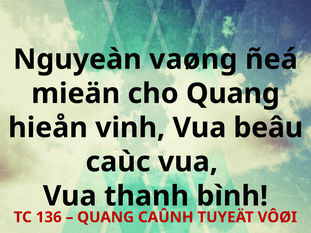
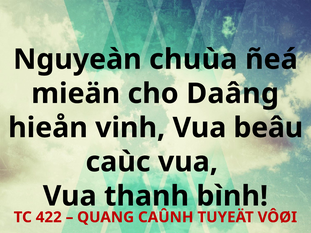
vaøng: vaøng -> chuùa
cho Quang: Quang -> Daâng
136: 136 -> 422
